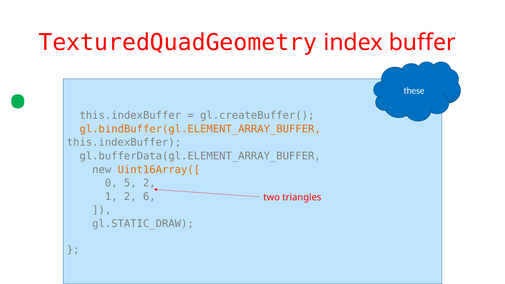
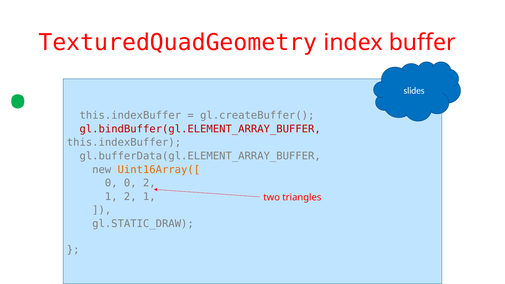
these: these -> slides
gl.bindBuffer(gl.ELEMENT_ARRAY_BUFFER colour: orange -> red
0 5: 5 -> 0
1 2 6: 6 -> 1
